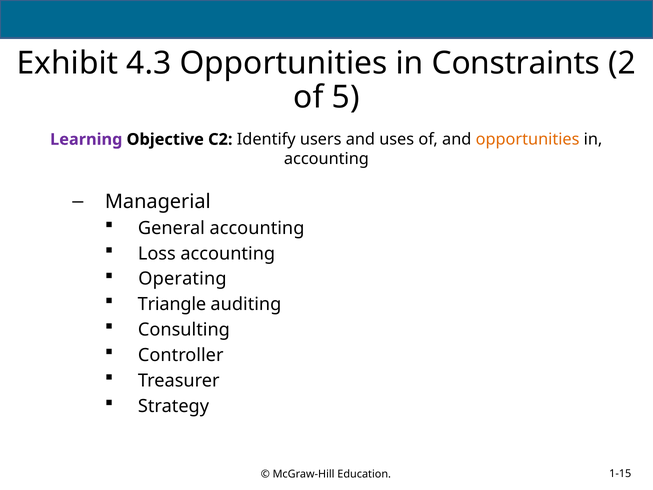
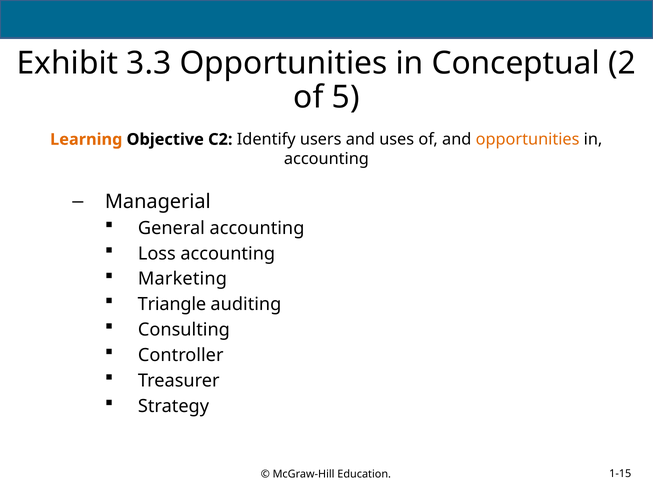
4.3: 4.3 -> 3.3
Constraints: Constraints -> Conceptual
Learning colour: purple -> orange
Operating: Operating -> Marketing
